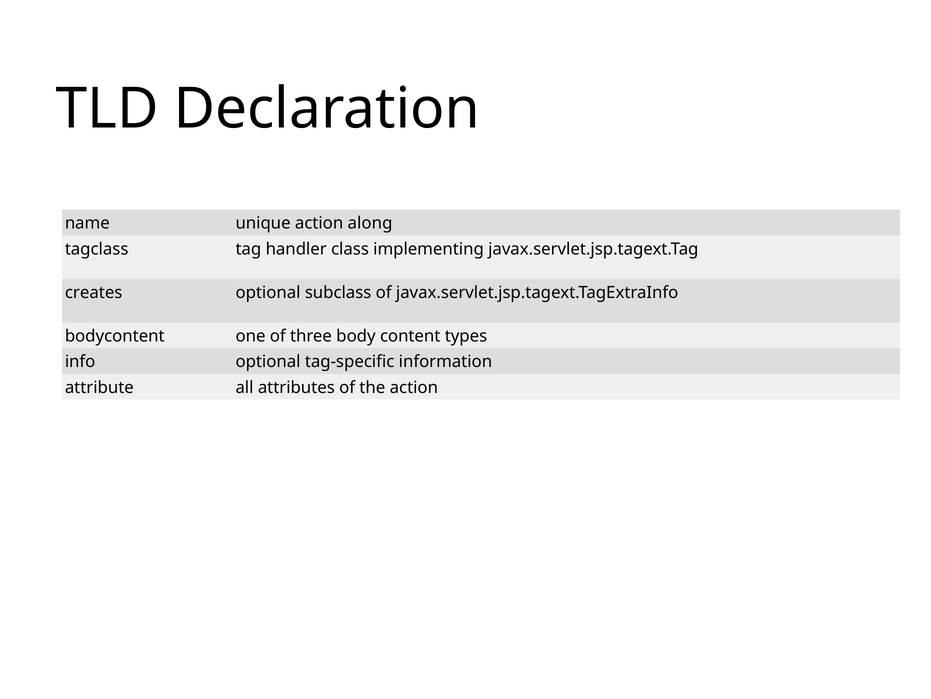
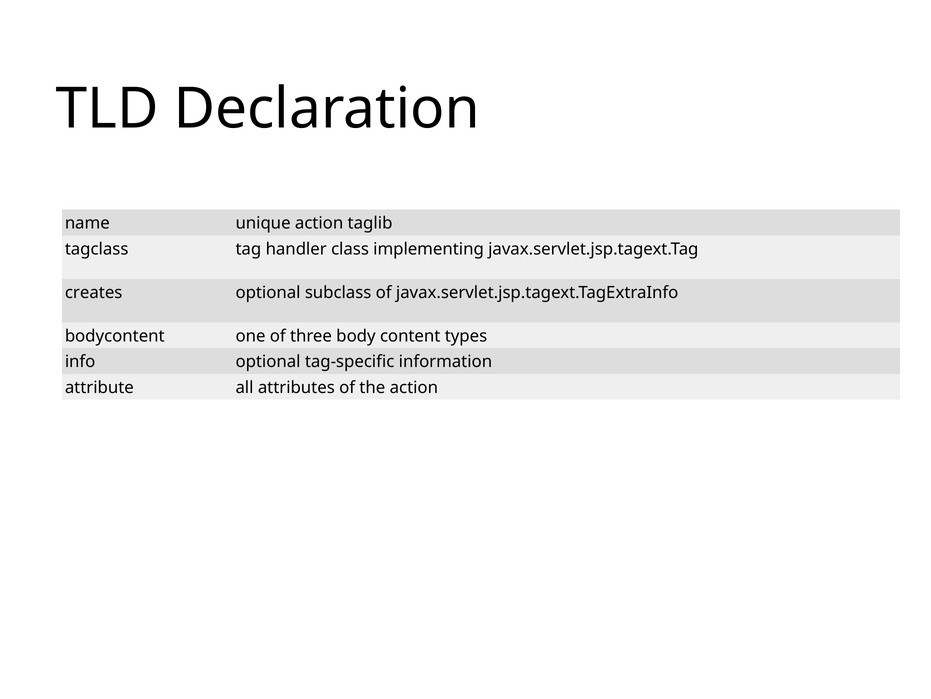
along: along -> taglib
